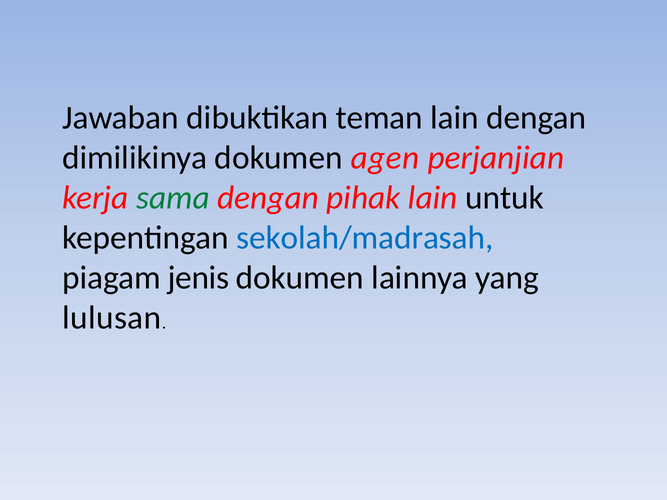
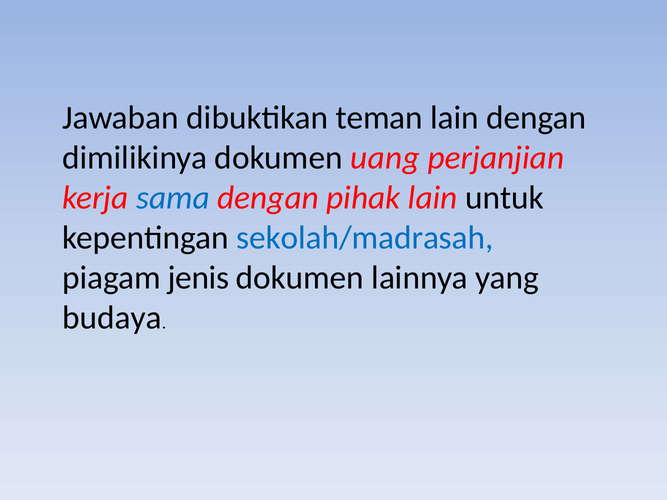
agen: agen -> uang
sama colour: green -> blue
lulusan: lulusan -> budaya
